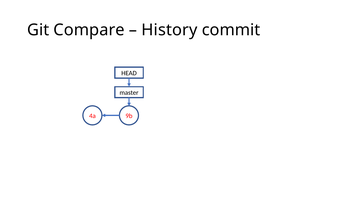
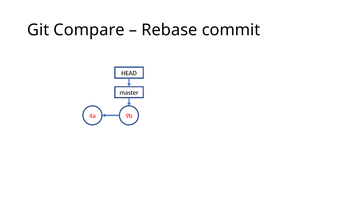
History: History -> Rebase
